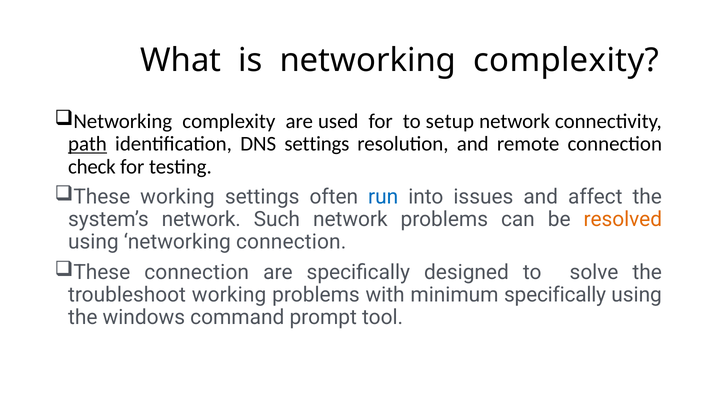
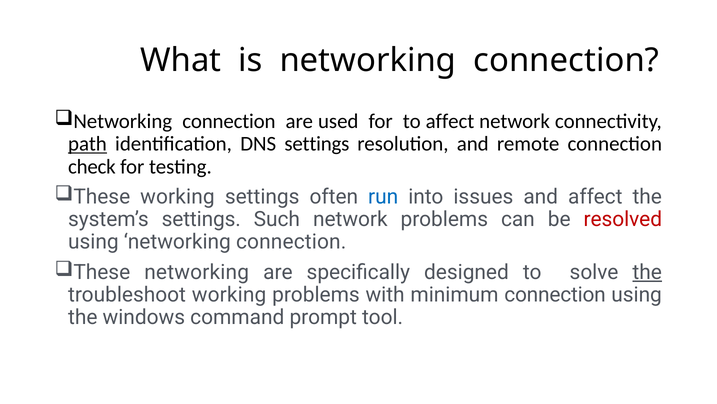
is networking complexity: complexity -> connection
complexity at (229, 121): complexity -> connection
to setup: setup -> affect
system’s network: network -> settings
resolved colour: orange -> red
These connection: connection -> networking
the at (647, 272) underline: none -> present
minimum specifically: specifically -> connection
